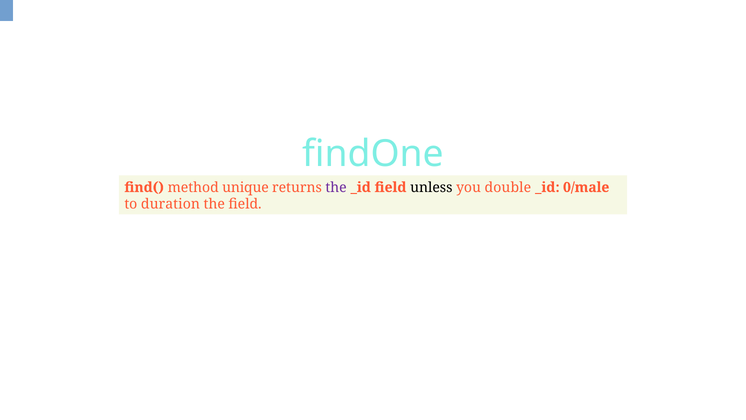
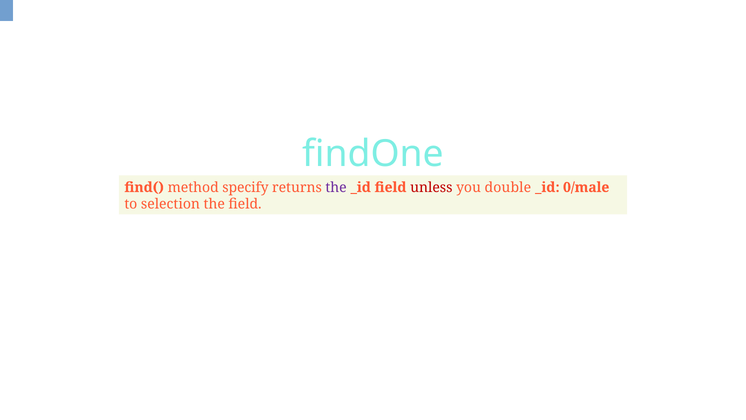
unique: unique -> specify
unless colour: black -> red
duration: duration -> selection
